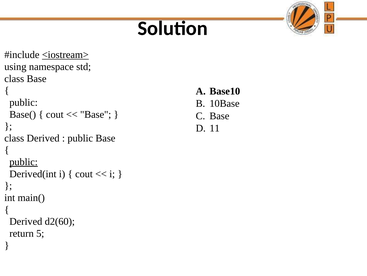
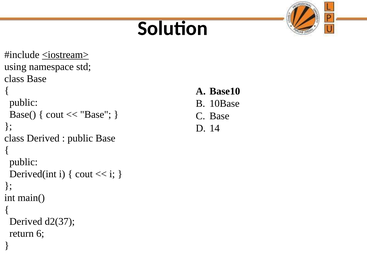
11: 11 -> 14
public at (24, 162) underline: present -> none
d2(60: d2(60 -> d2(37
5: 5 -> 6
